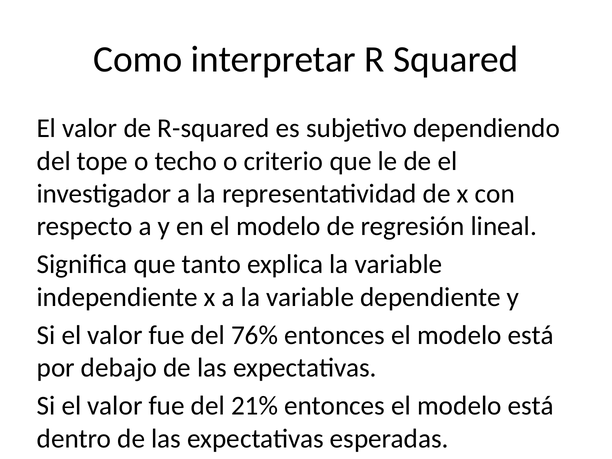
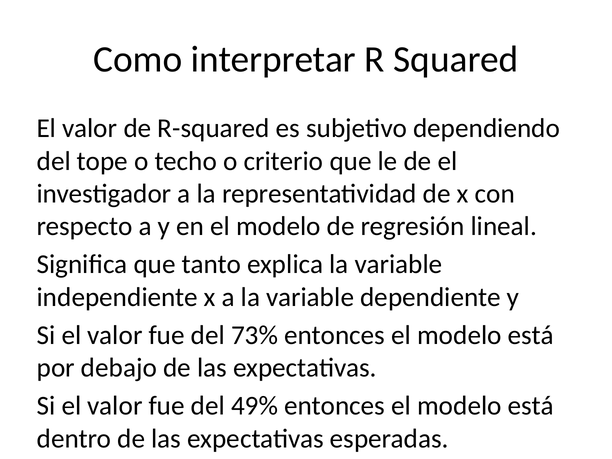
76%: 76% -> 73%
21%: 21% -> 49%
